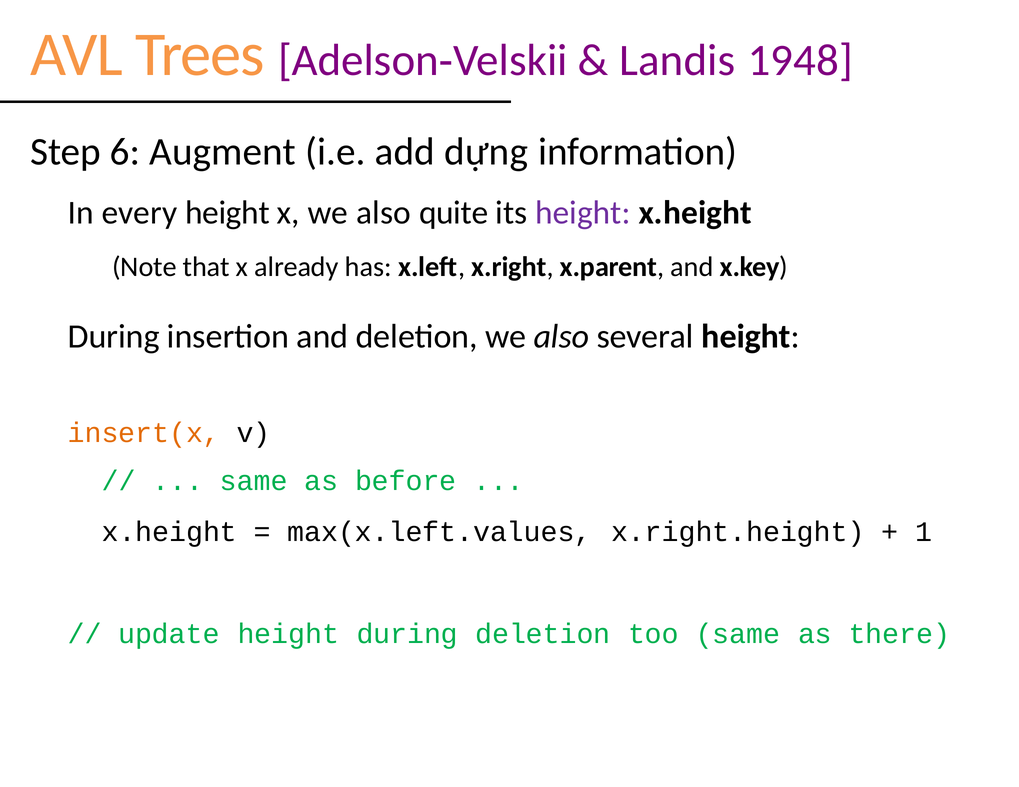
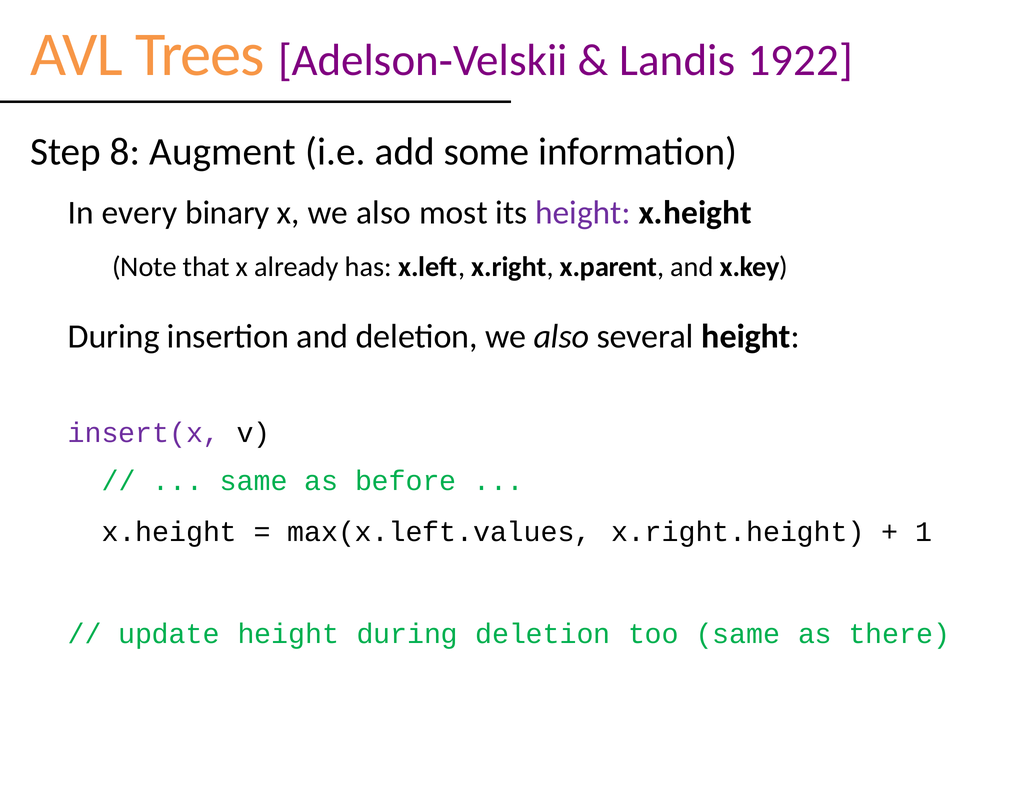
1948: 1948 -> 1922
6: 6 -> 8
dựng: dựng -> some
every height: height -> binary
quite: quite -> most
insert(x colour: orange -> purple
